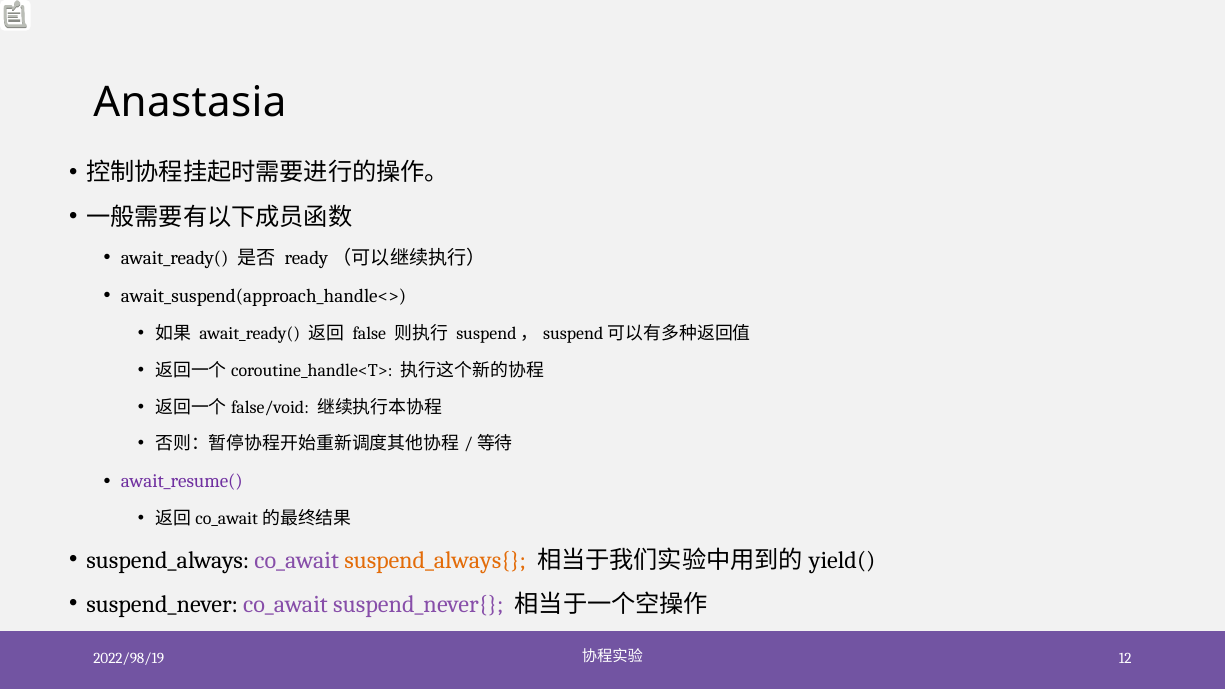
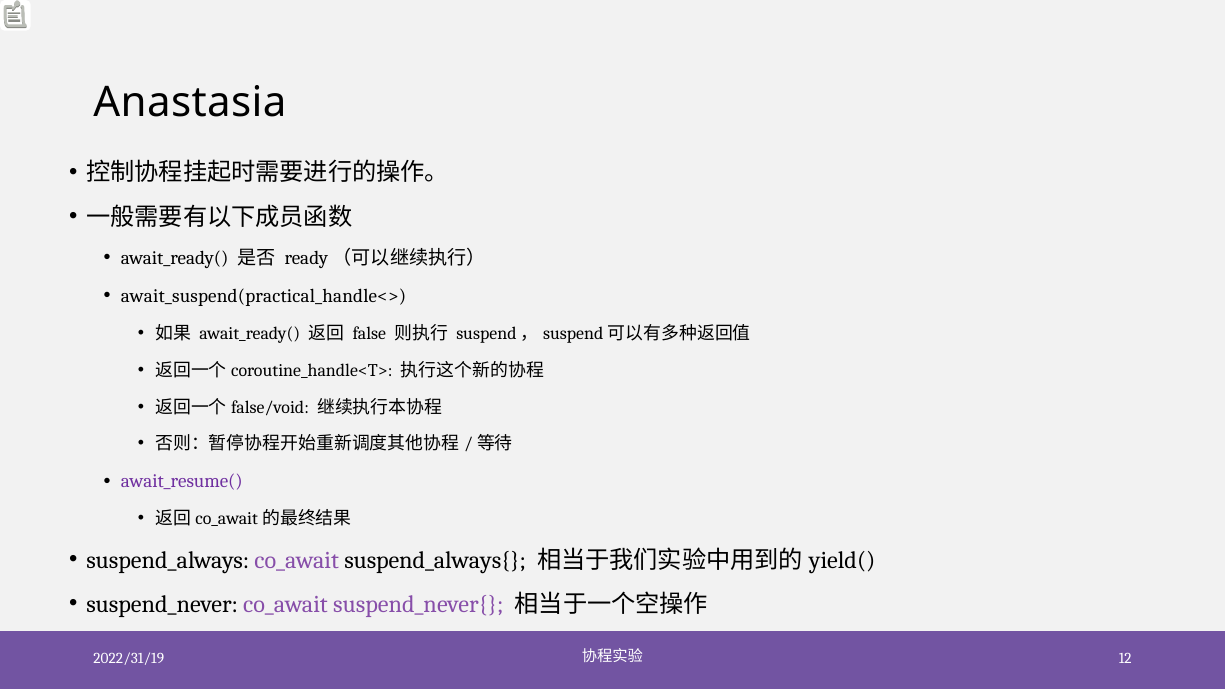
await_suspend(approach_handle<>: await_suspend(approach_handle<> -> await_suspend(practical_handle<>
suspend_always{ colour: orange -> black
2022/98/19: 2022/98/19 -> 2022/31/19
